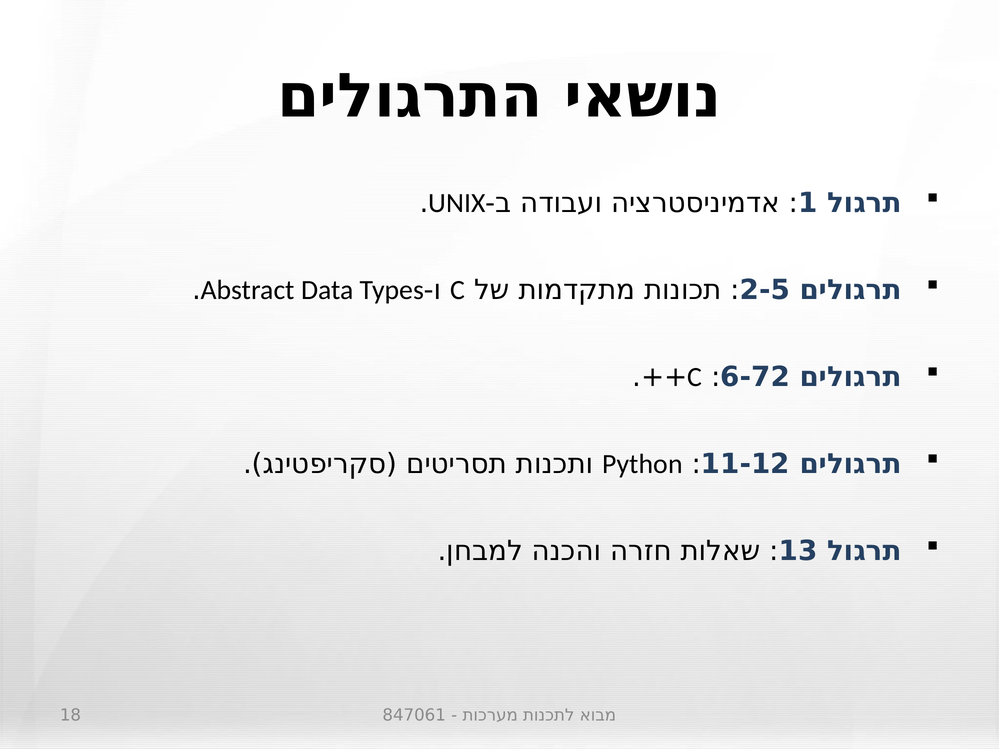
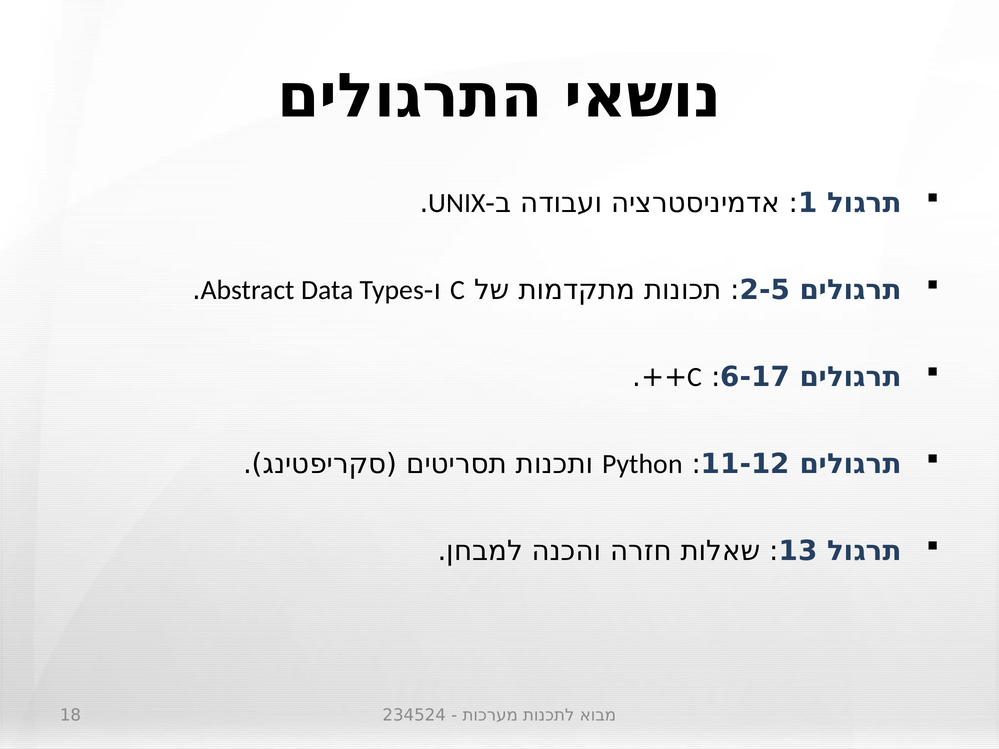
6-72: 6-72 -> 6-17
847061: 847061 -> 234524
